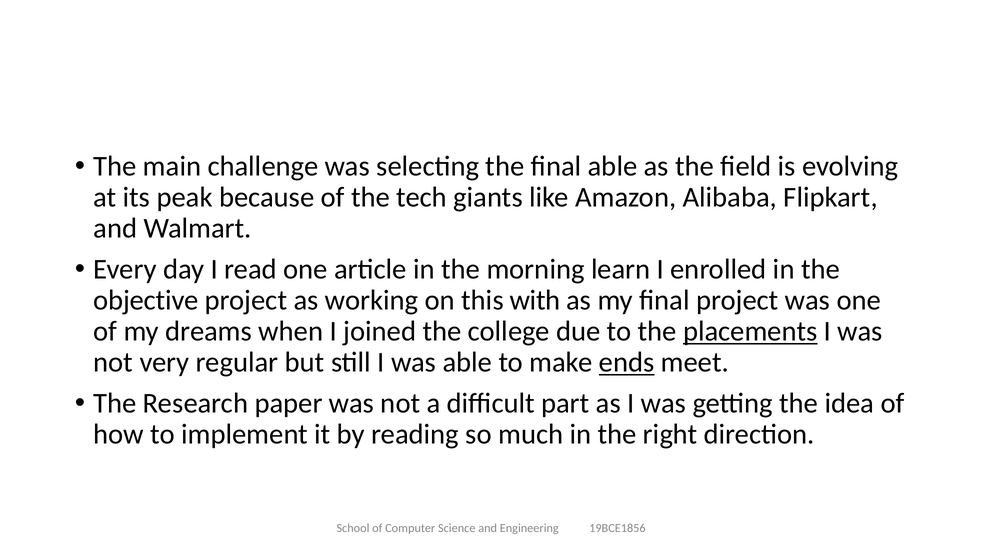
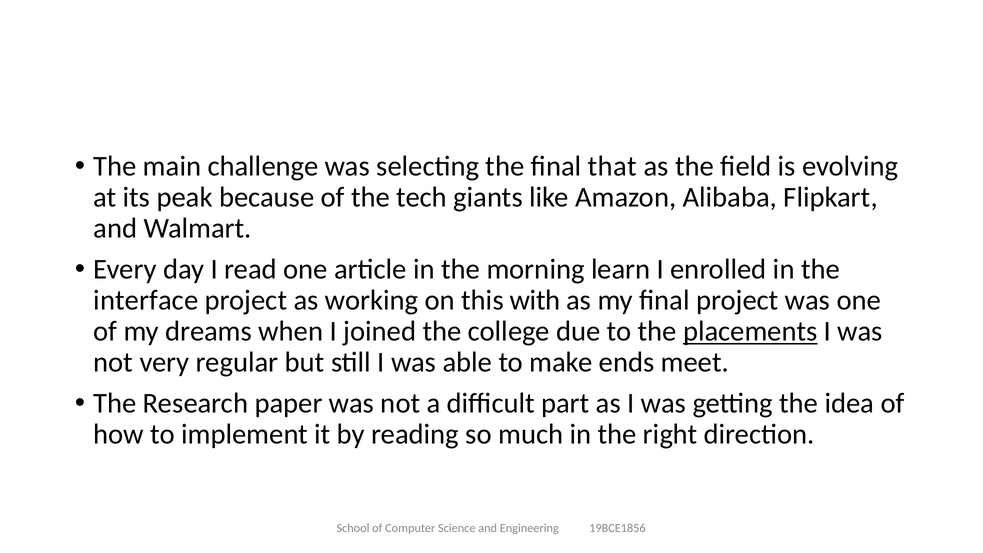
final able: able -> that
objective: objective -> interface
ends underline: present -> none
